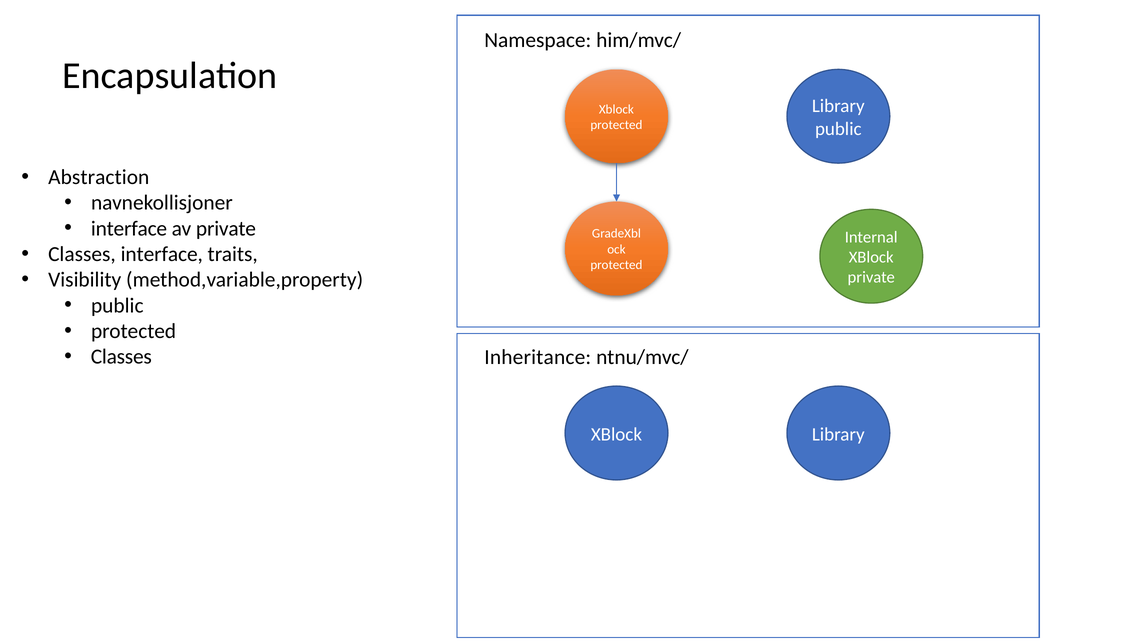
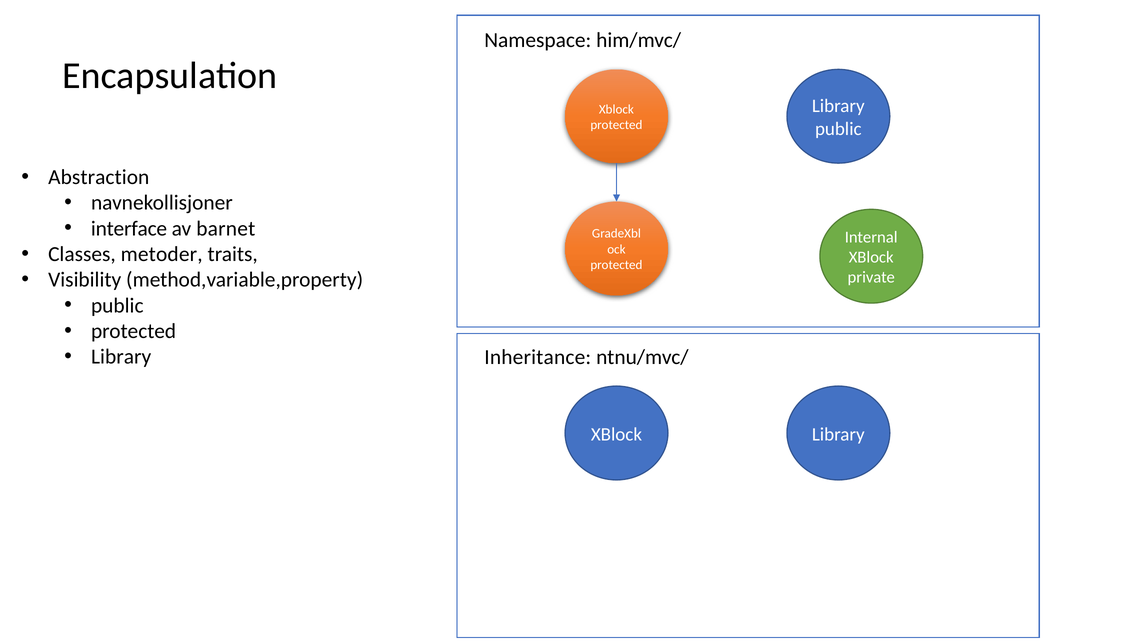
av private: private -> barnet
Classes interface: interface -> metoder
Classes at (121, 357): Classes -> Library
